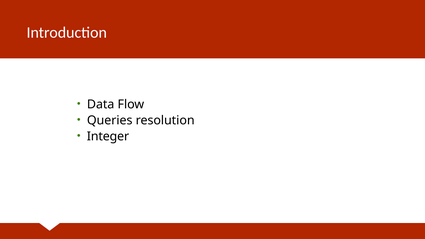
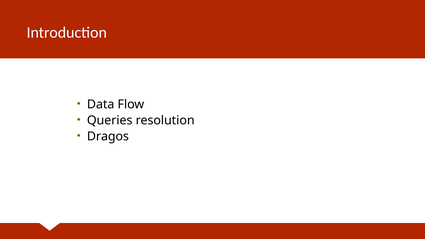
Integer: Integer -> Dragos
